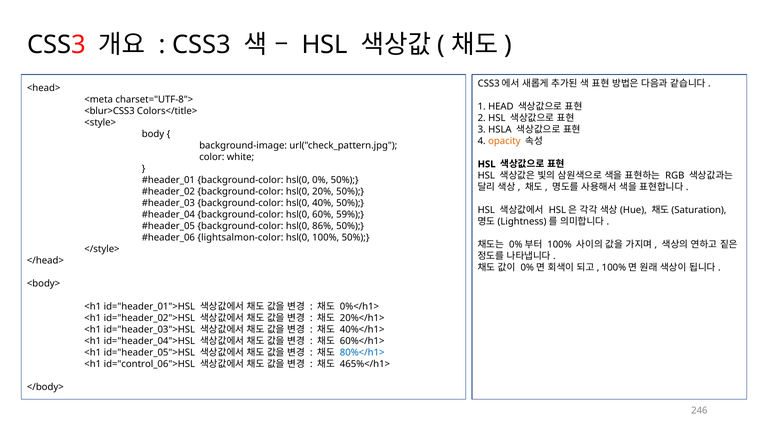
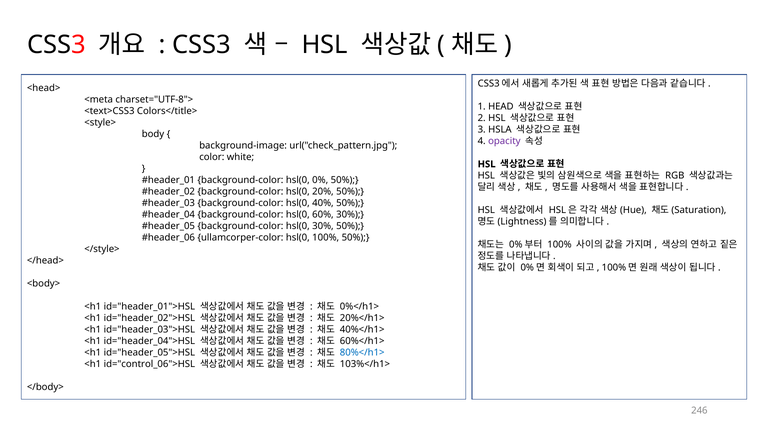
<blur>CSS3: <blur>CSS3 -> <text>CSS3
opacity colour: orange -> purple
60% 59%: 59% -> 30%
hsl(0 86%: 86% -> 30%
lightsalmon-color: lightsalmon-color -> ullamcorper-color
465%</h1>: 465%</h1> -> 103%</h1>
